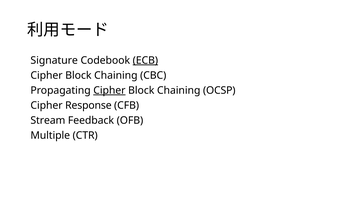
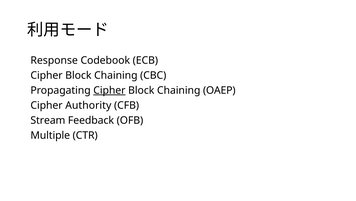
Signature: Signature -> Response
ECB underline: present -> none
OCSP: OCSP -> OAEP
Response: Response -> Authority
